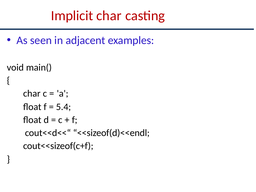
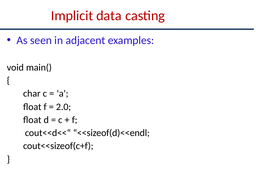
Implicit char: char -> data
5.4: 5.4 -> 2.0
